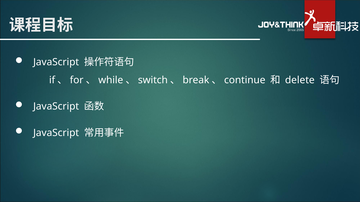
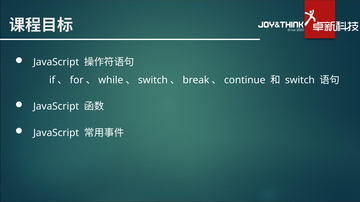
delete at (300, 80): delete -> switch
